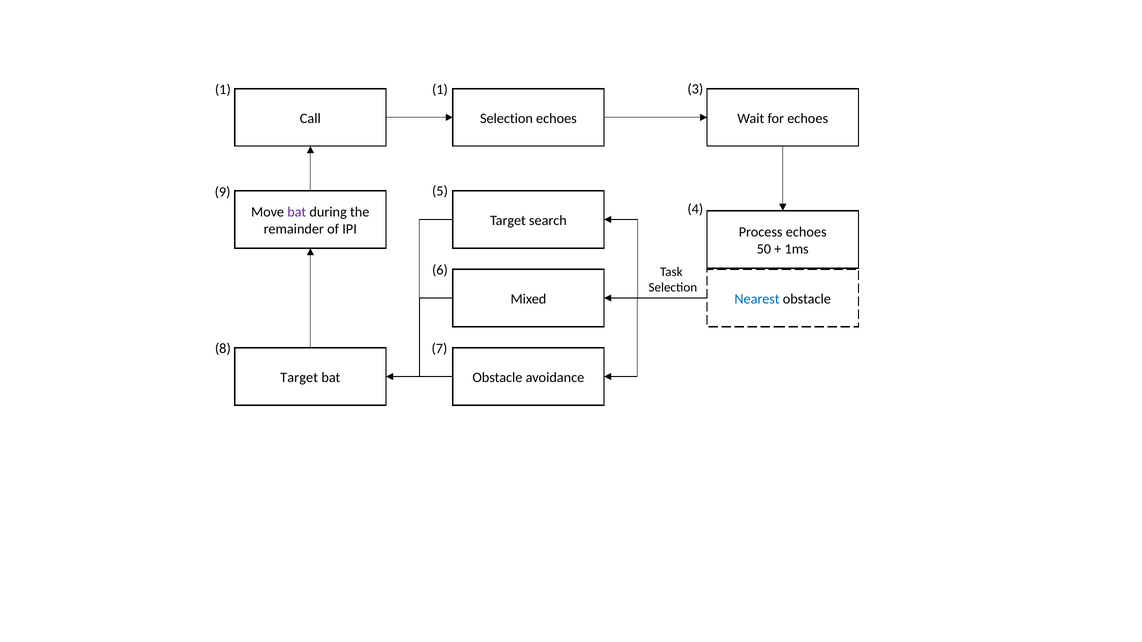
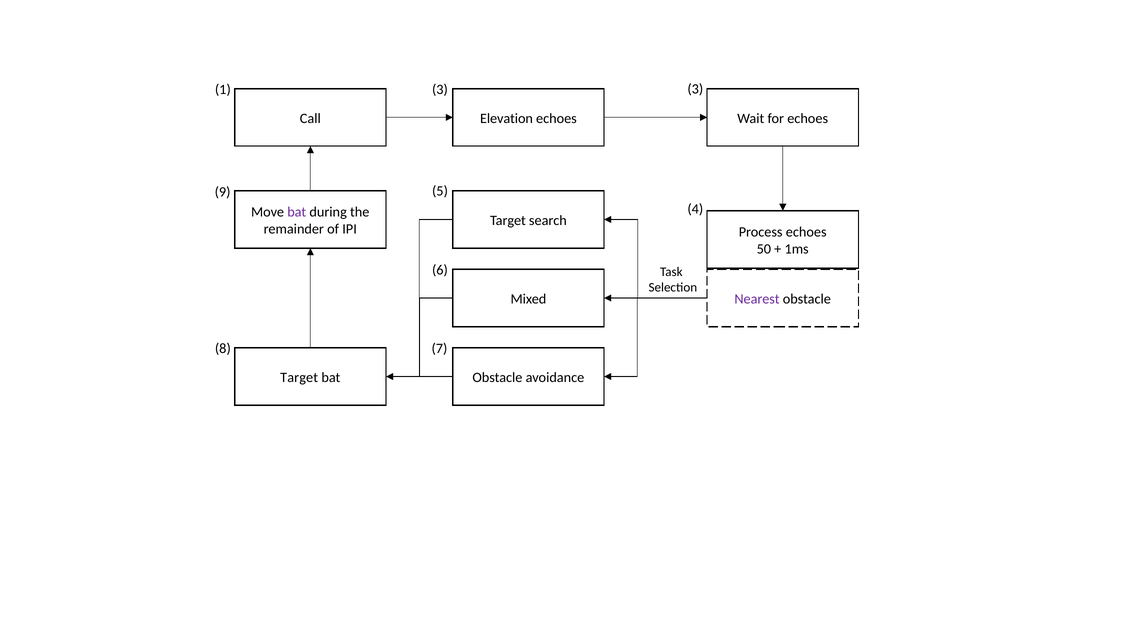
1 1: 1 -> 3
Call Selection: Selection -> Elevation
Nearest colour: blue -> purple
